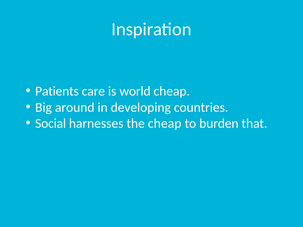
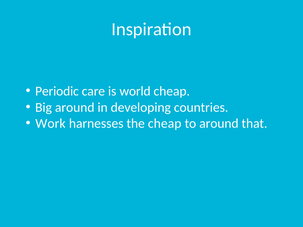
Patients: Patients -> Periodic
Social: Social -> Work
to burden: burden -> around
